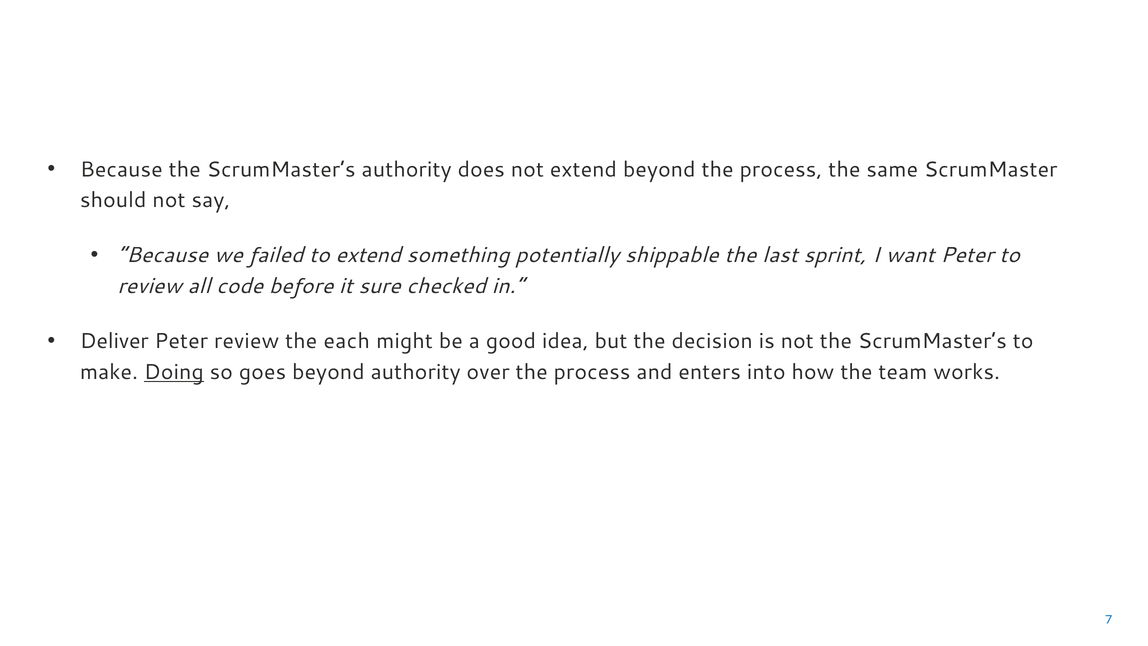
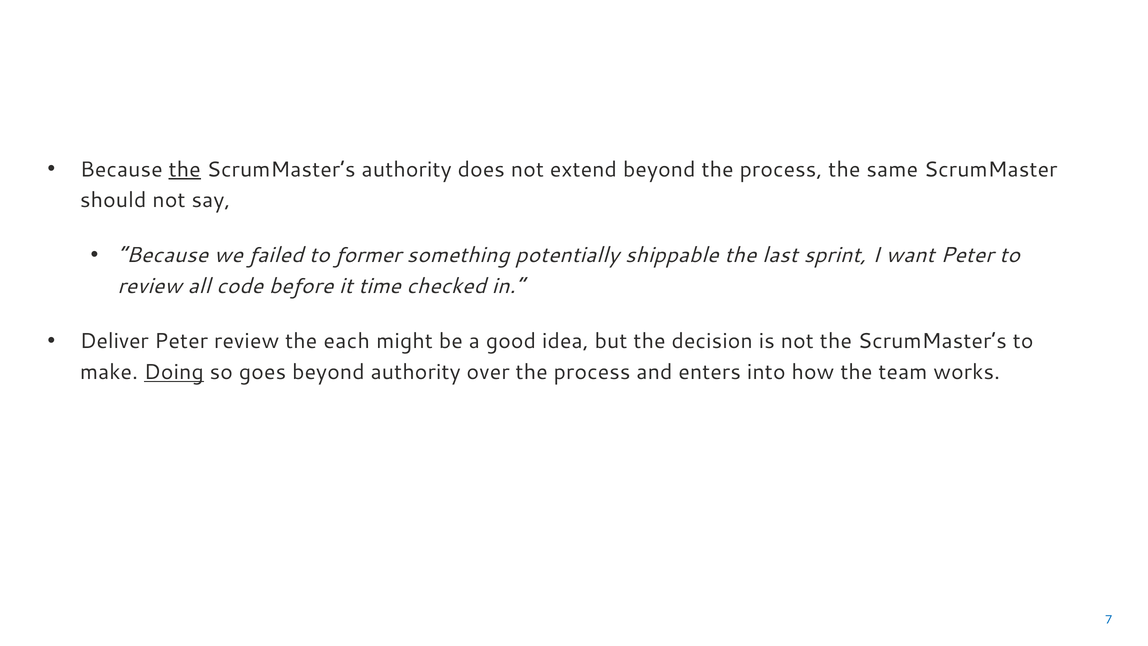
the at (185, 169) underline: none -> present
to extend: extend -> former
sure: sure -> time
